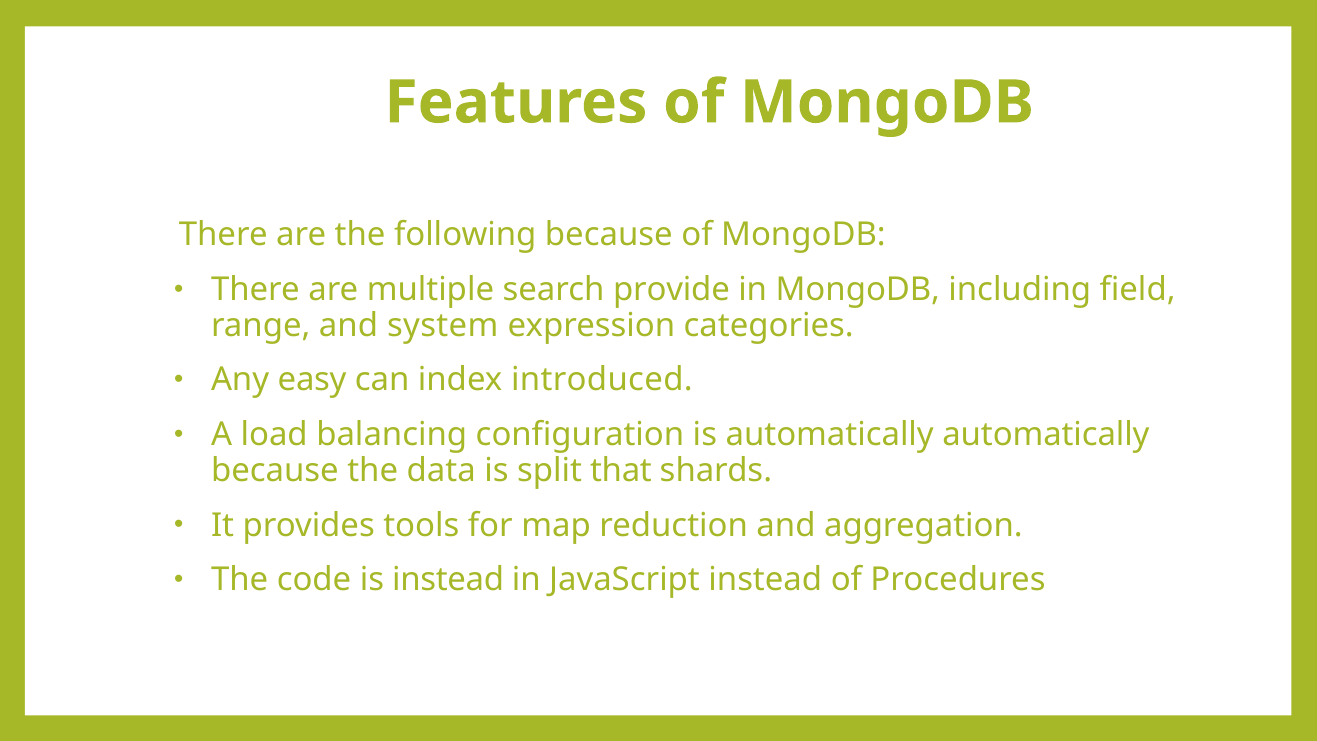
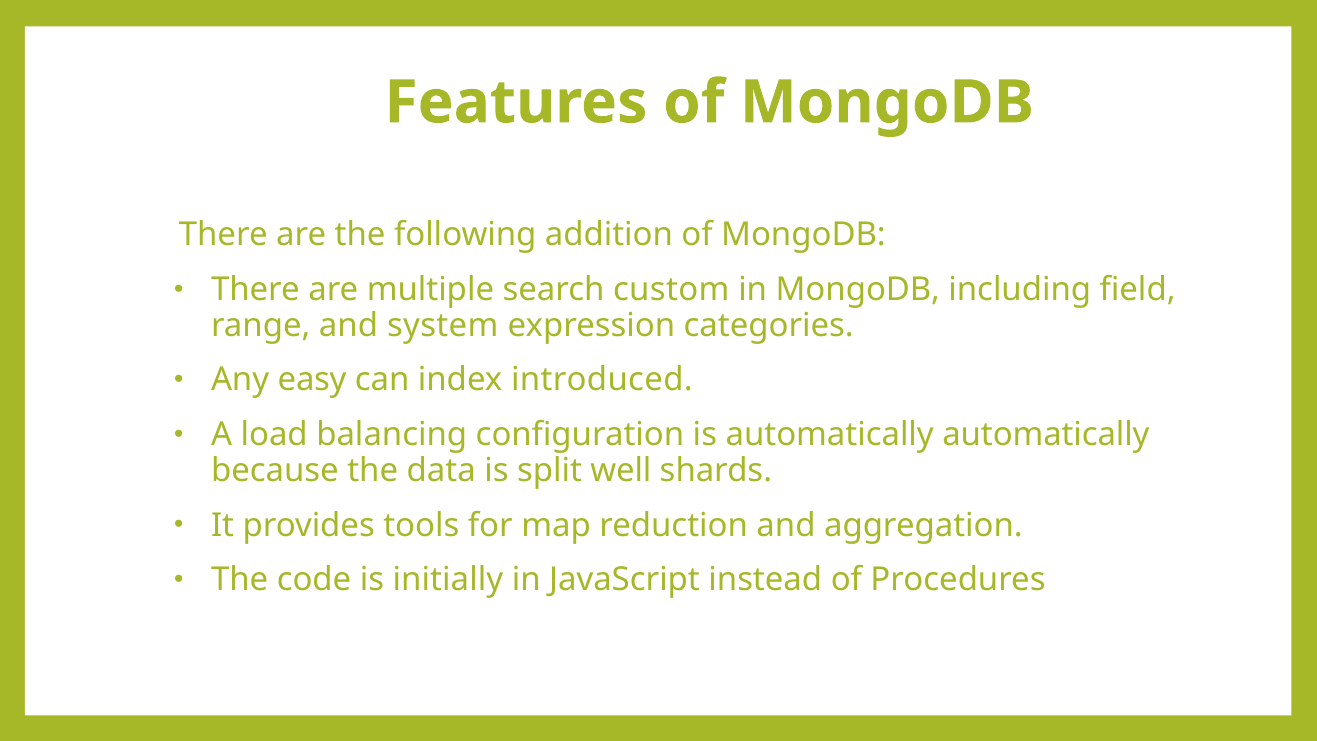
following because: because -> addition
provide: provide -> custom
that: that -> well
is instead: instead -> initially
